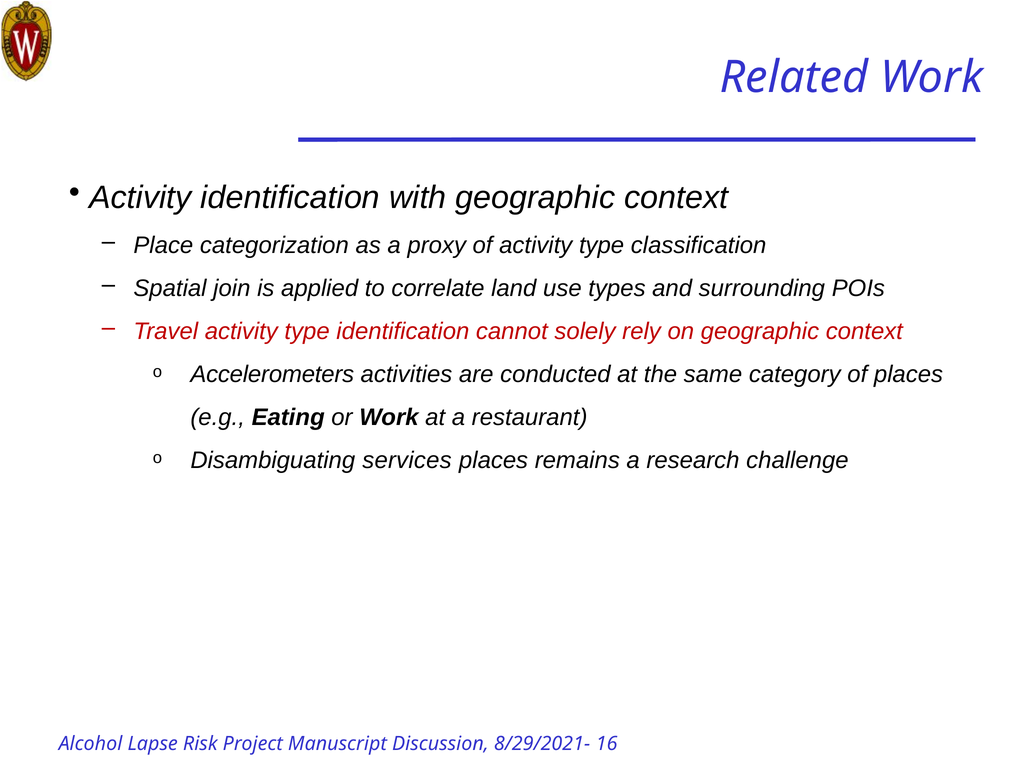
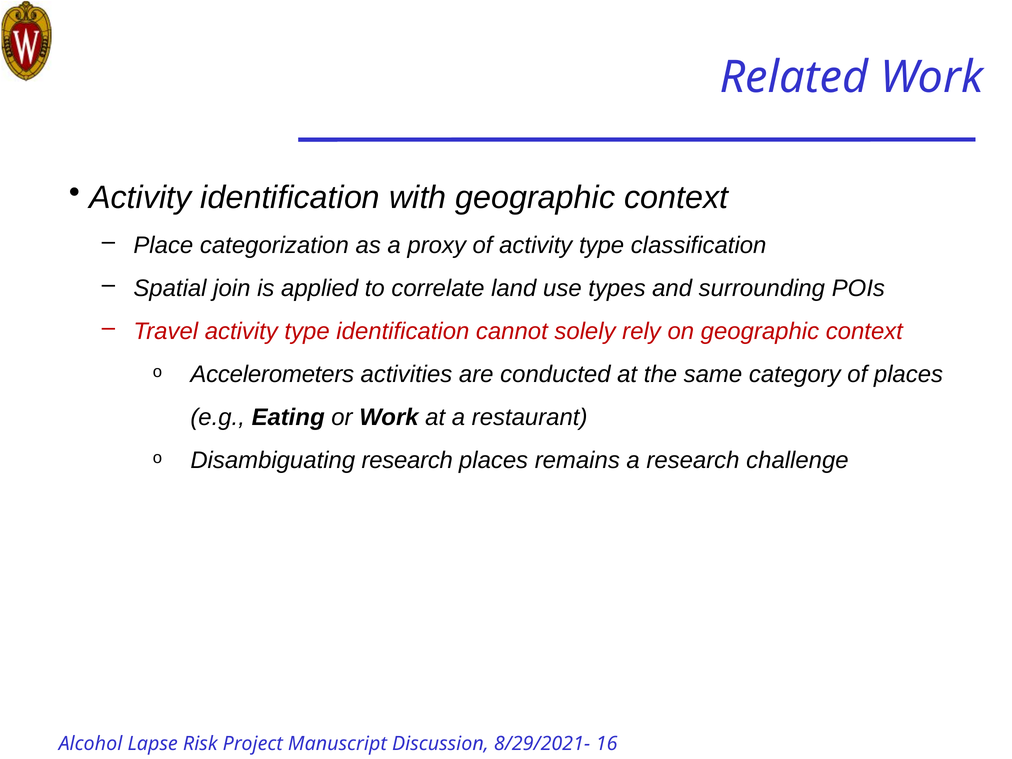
Disambiguating services: services -> research
